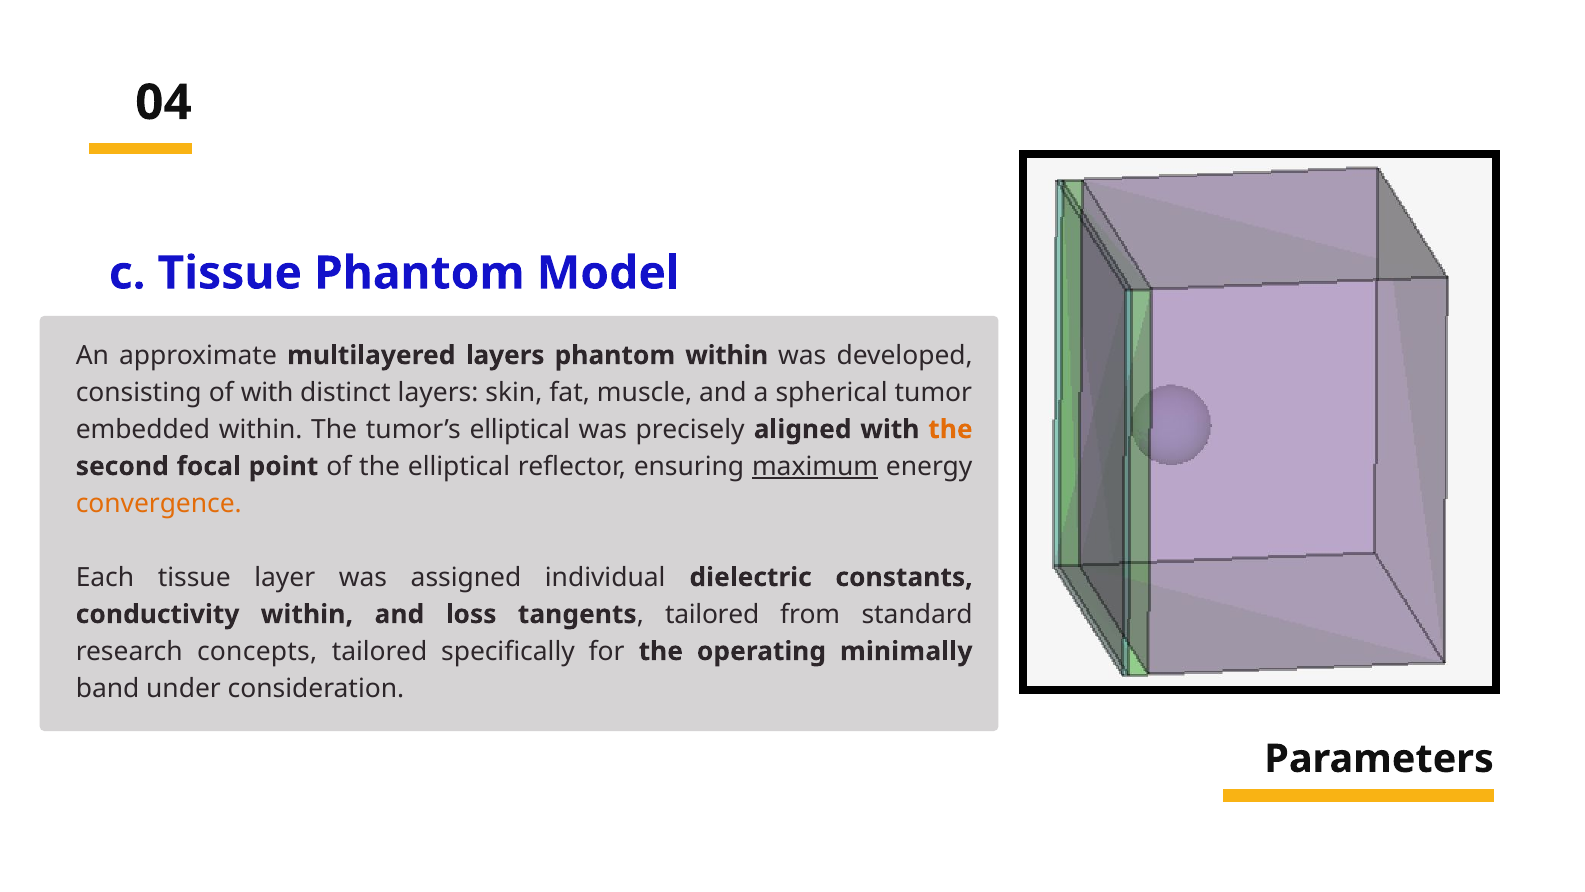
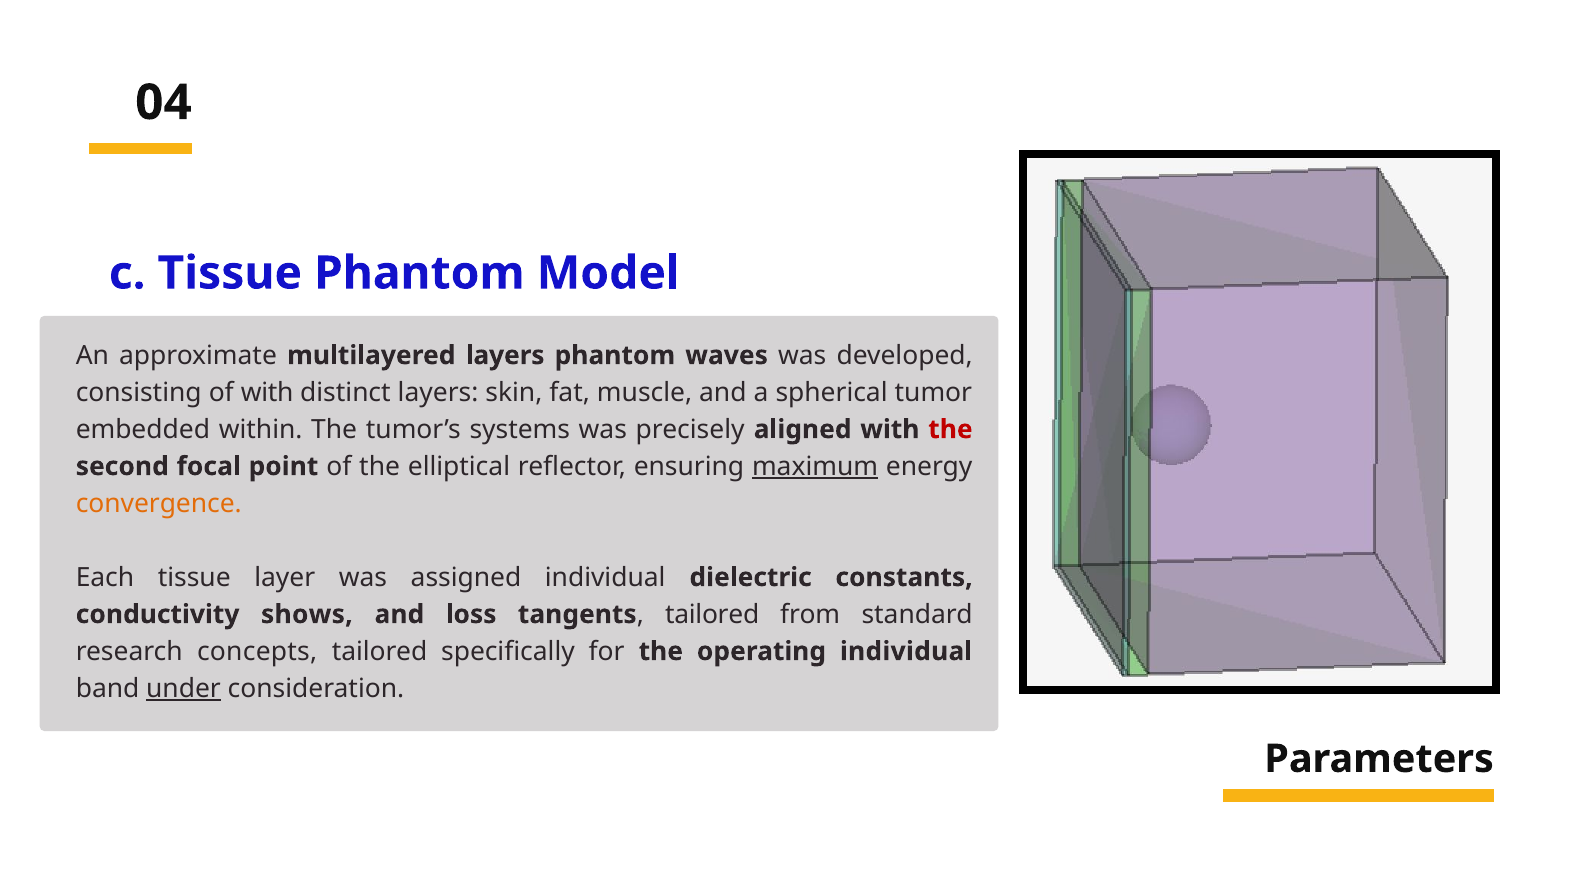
phantom within: within -> waves
tumor’s elliptical: elliptical -> systems
the at (950, 429) colour: orange -> red
conductivity within: within -> shows
operating minimally: minimally -> individual
under underline: none -> present
